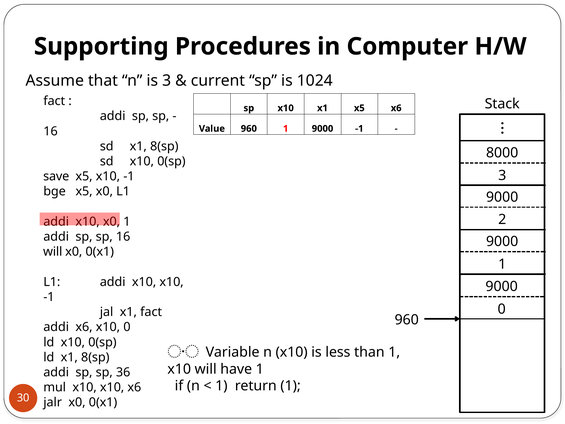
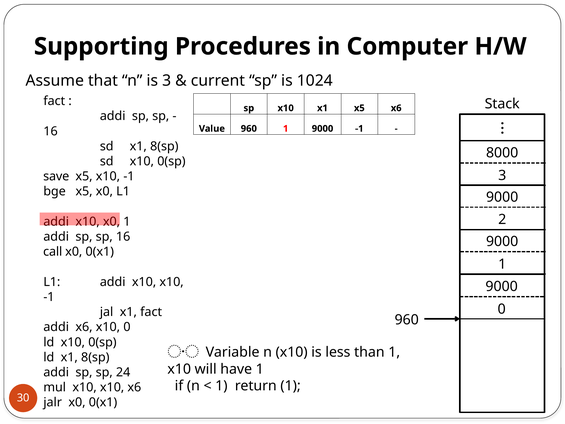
will at (53, 252): will -> call
36: 36 -> 24
